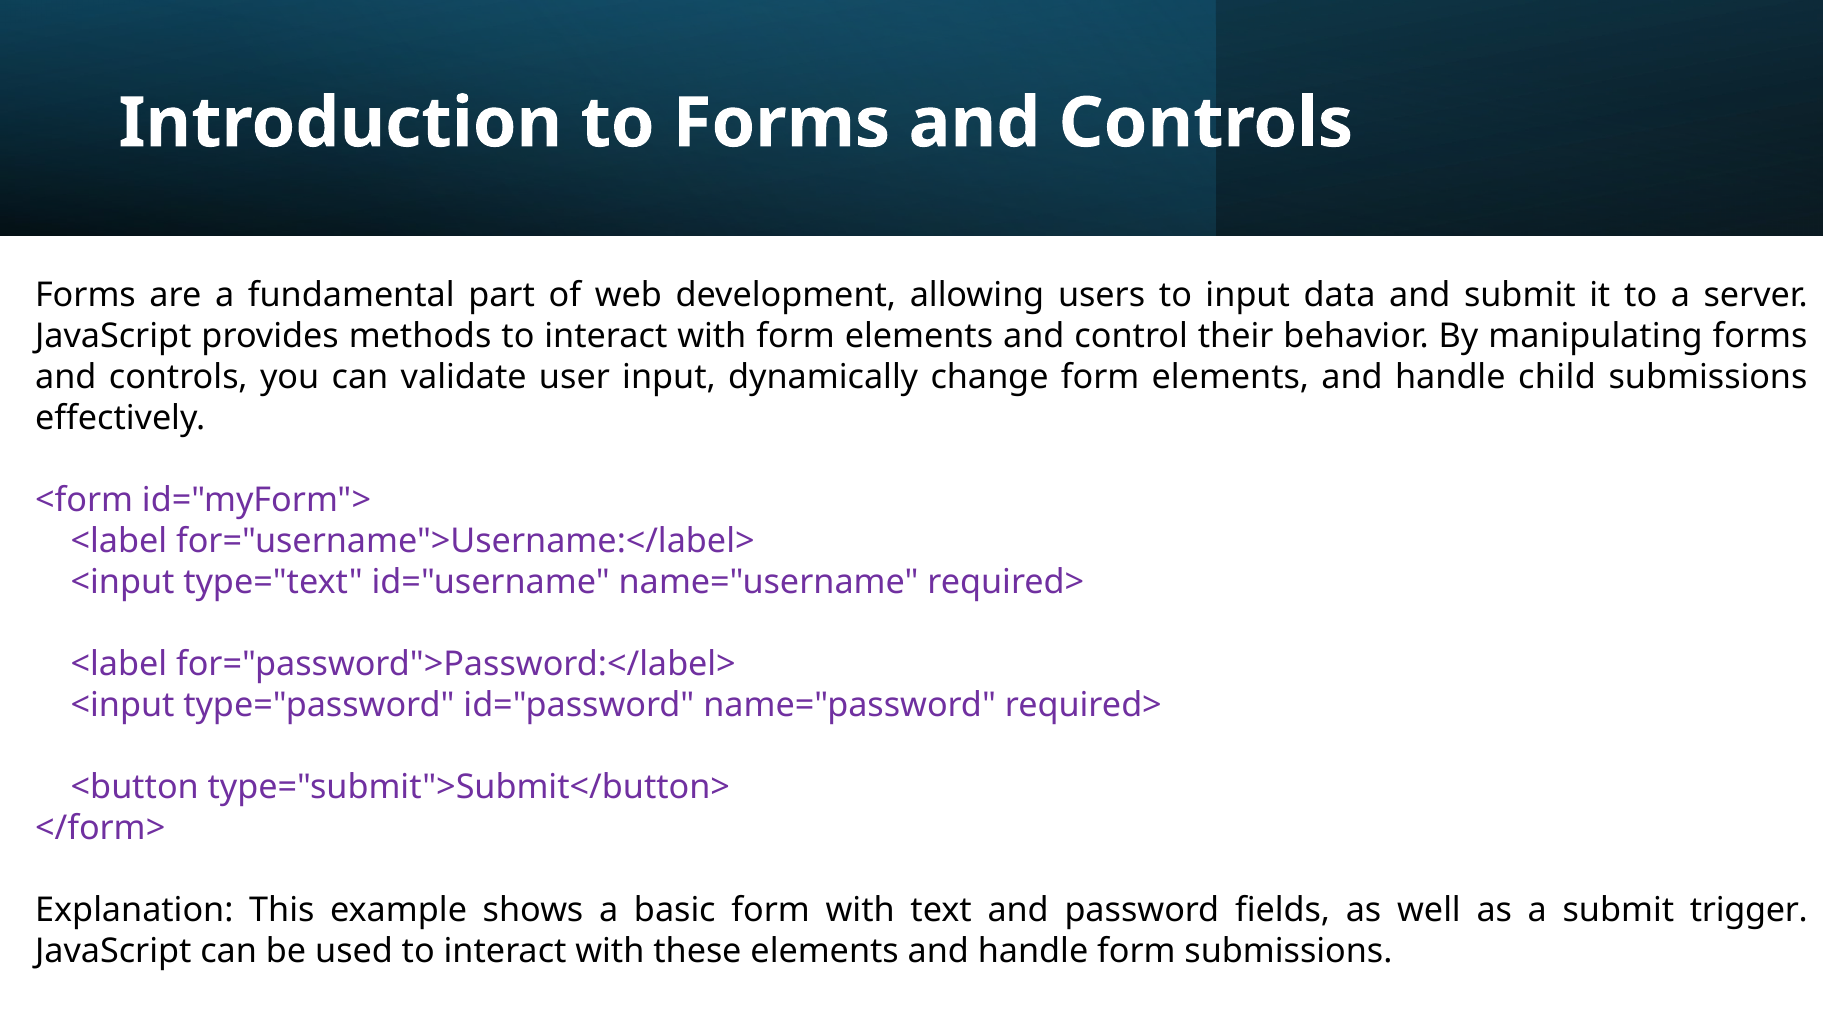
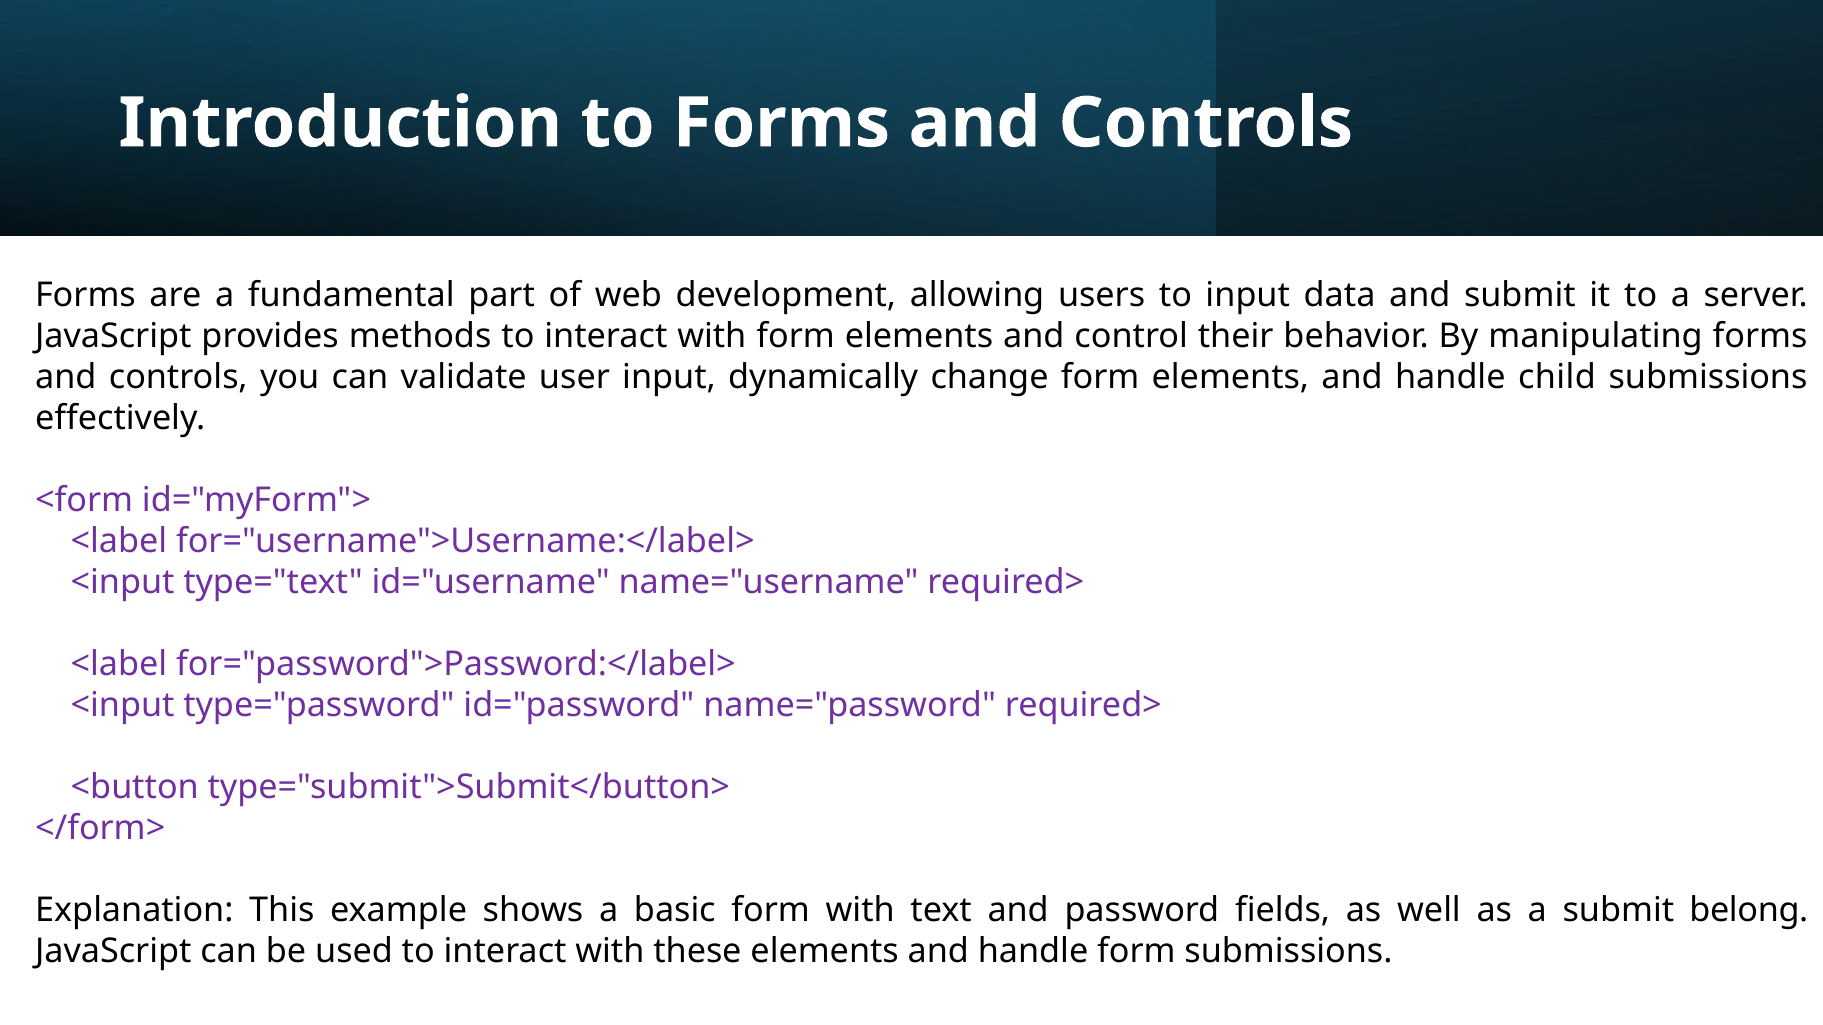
trigger: trigger -> belong
